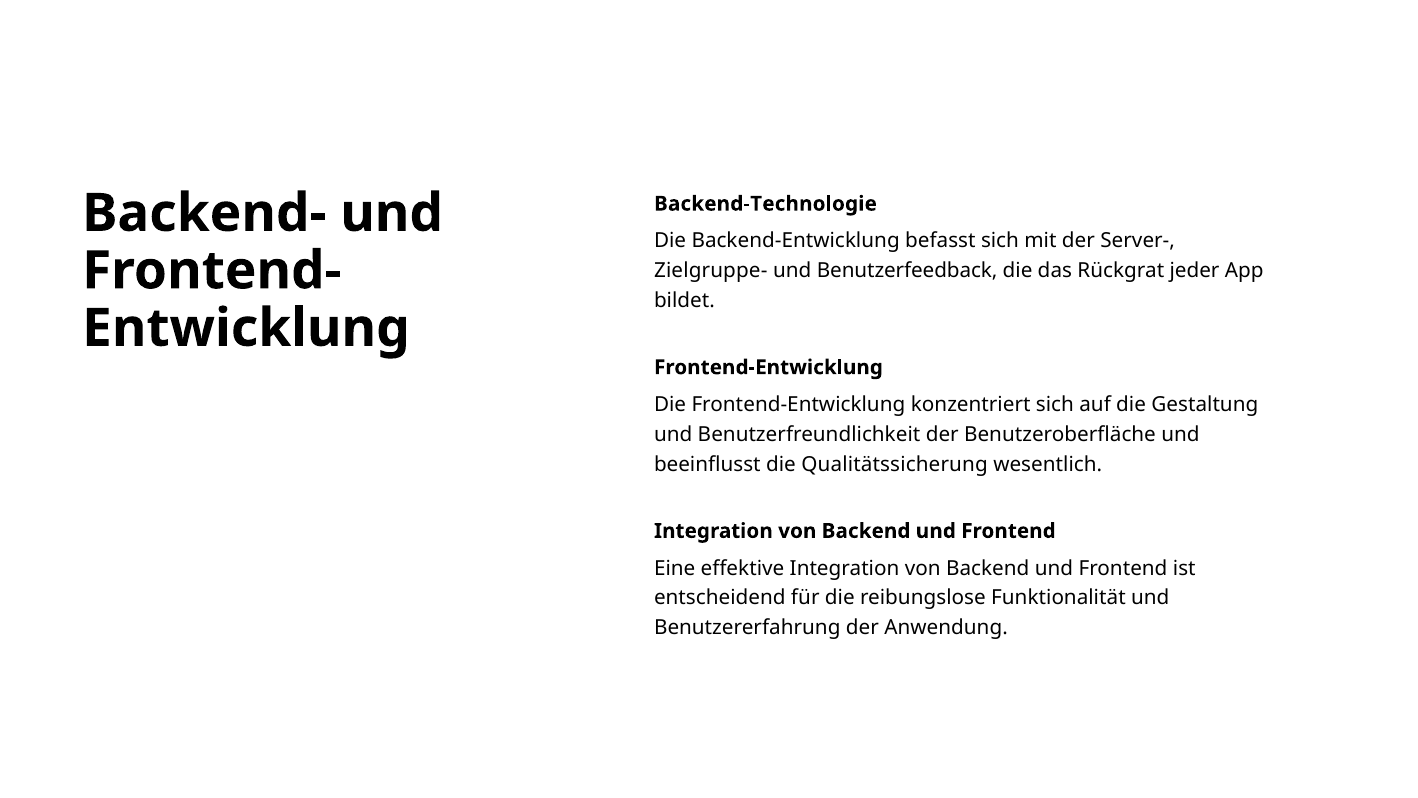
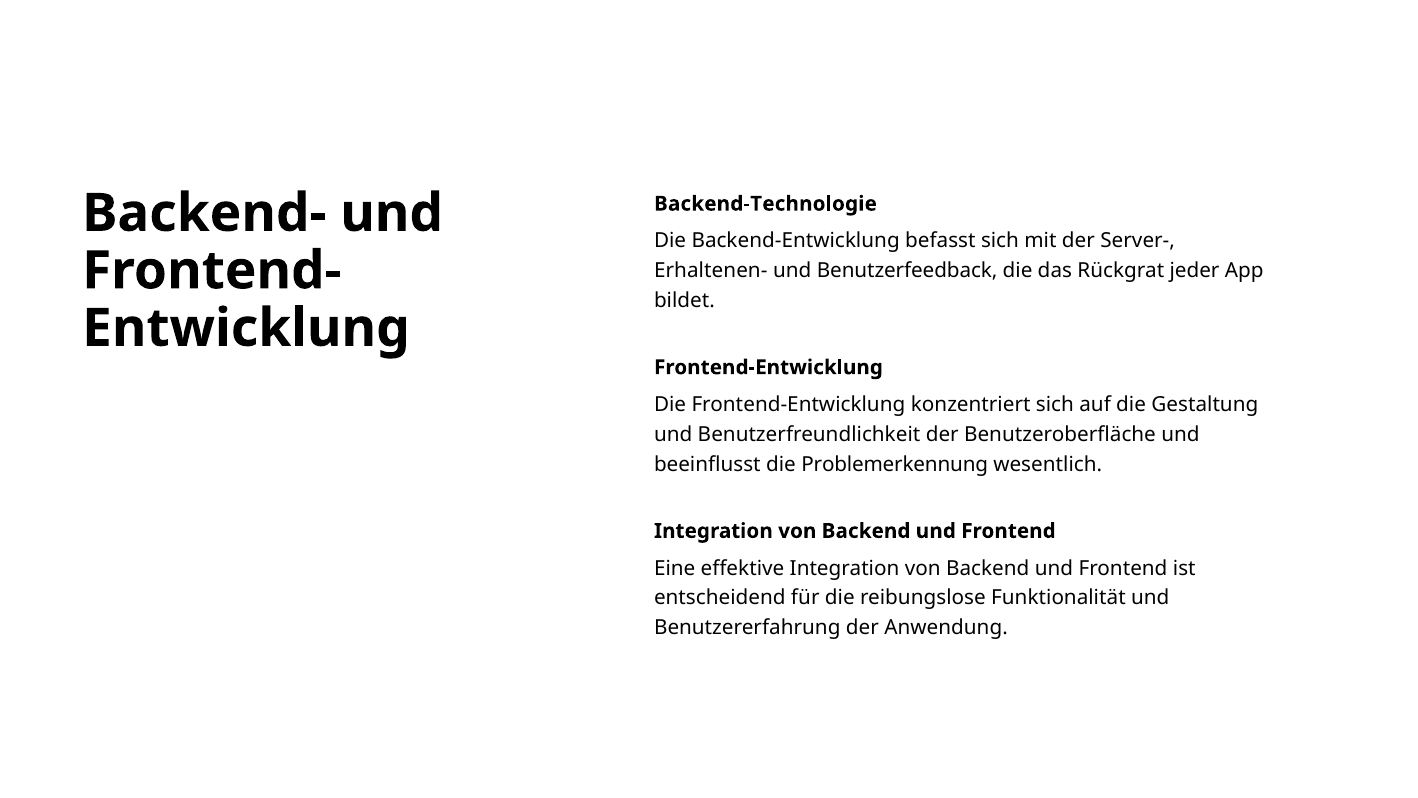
Zielgruppe-: Zielgruppe- -> Erhaltenen-
Qualitätssicherung: Qualitätssicherung -> Problemerkennung
